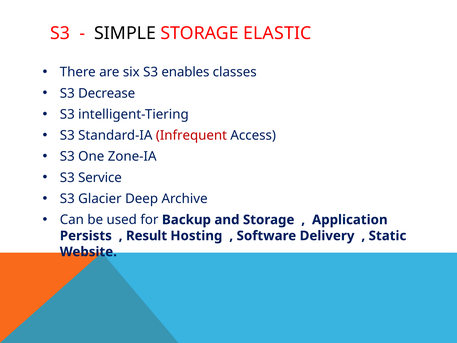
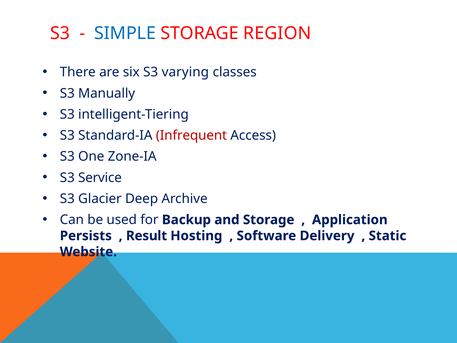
SIMPLE colour: black -> blue
ELASTIC: ELASTIC -> REGION
enables: enables -> varying
Decrease: Decrease -> Manually
